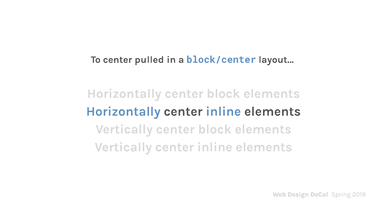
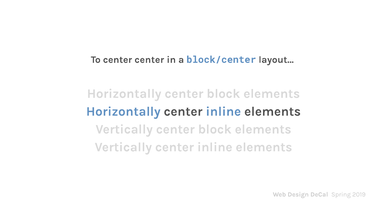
center pulled: pulled -> center
